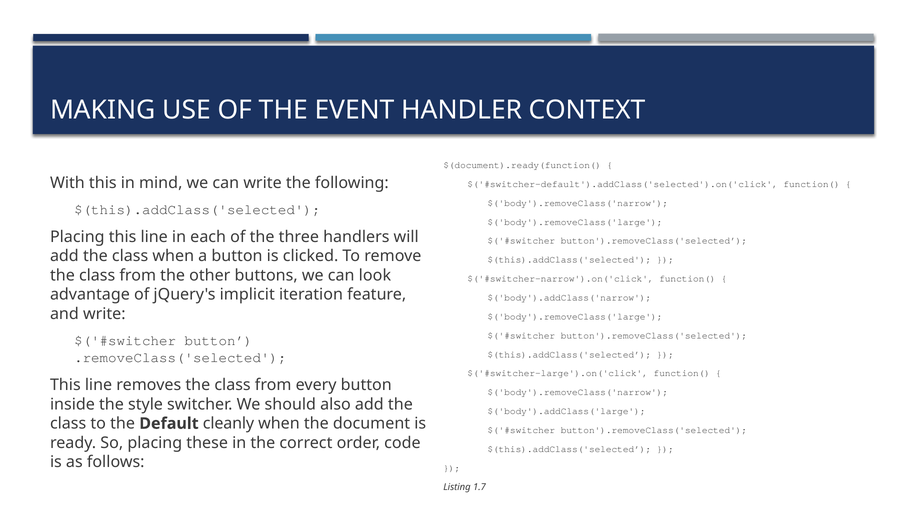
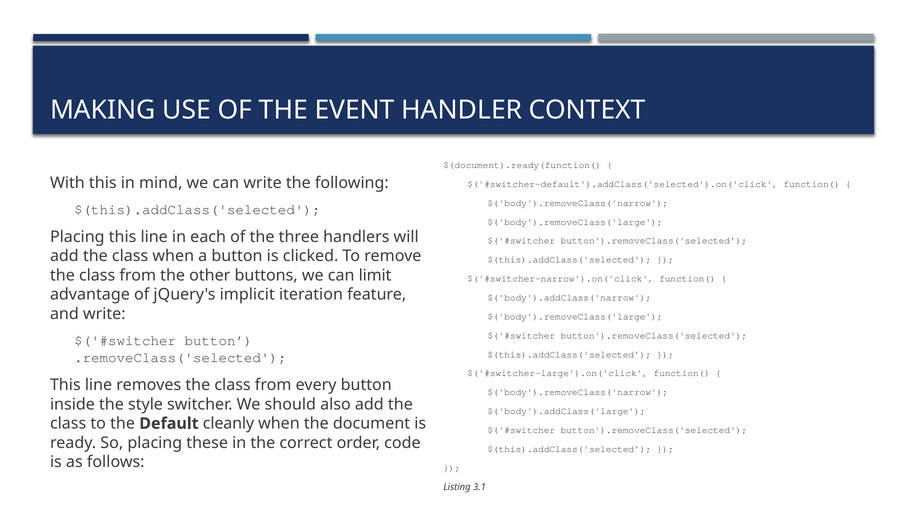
look: look -> limit
1.7: 1.7 -> 3.1
